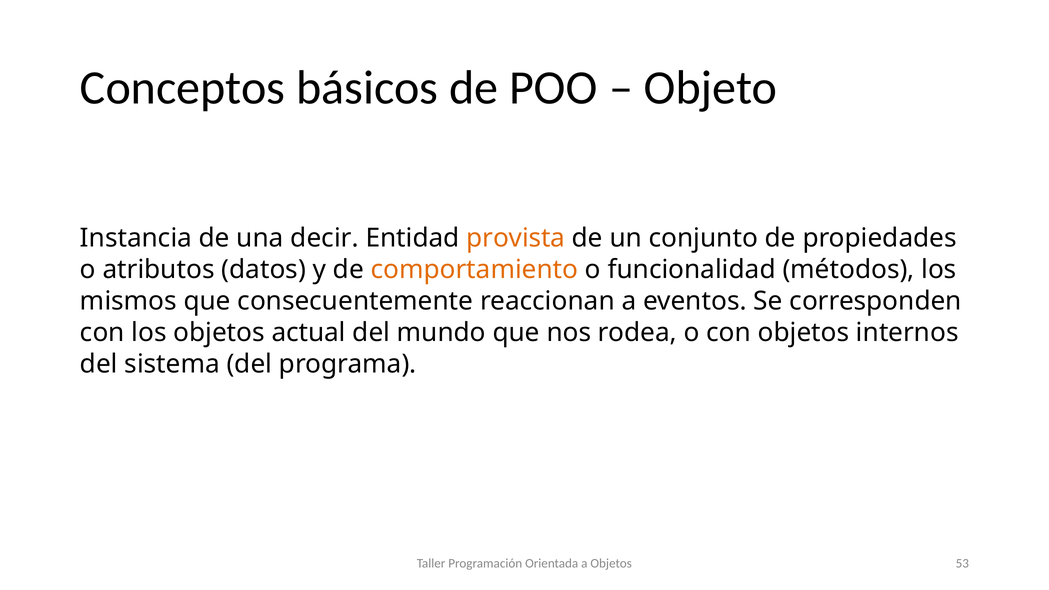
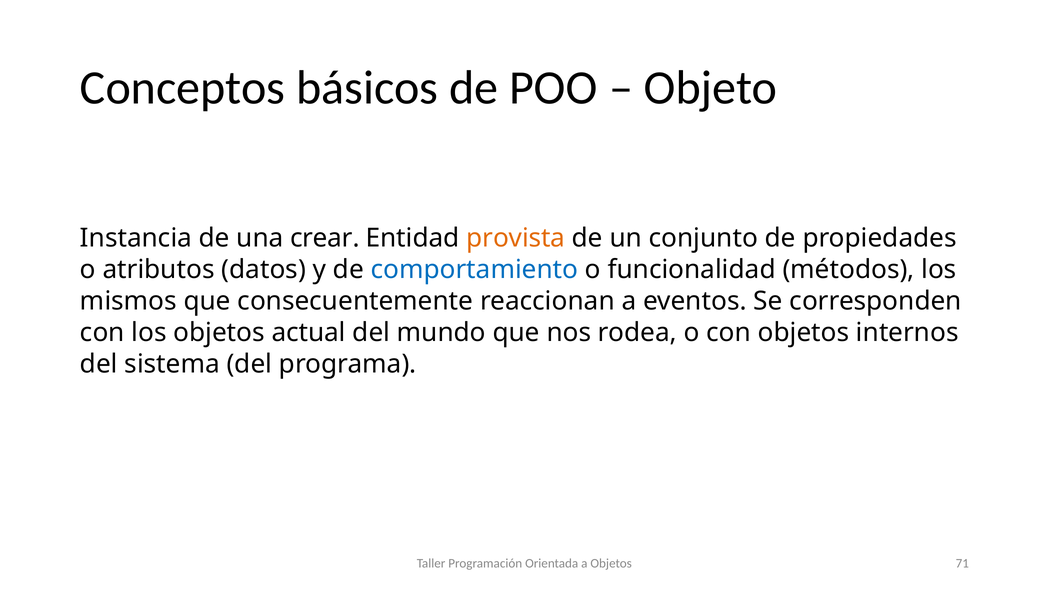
decir: decir -> crear
comportamiento colour: orange -> blue
53: 53 -> 71
